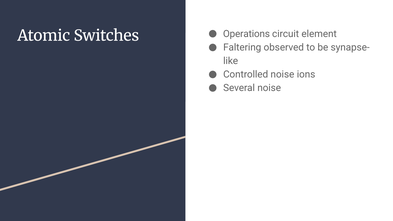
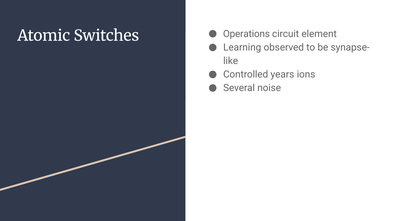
Faltering: Faltering -> Learning
Controlled noise: noise -> years
